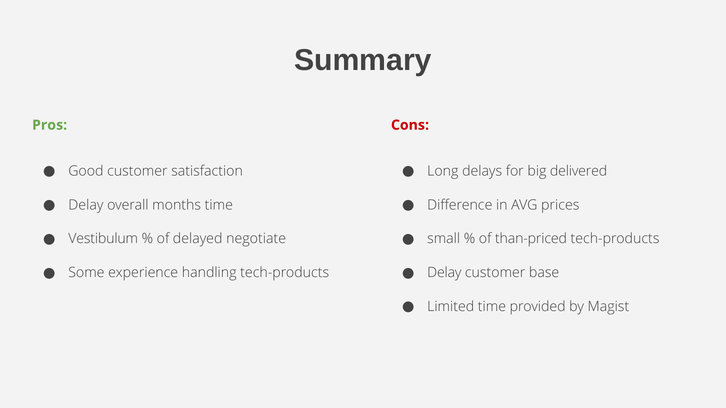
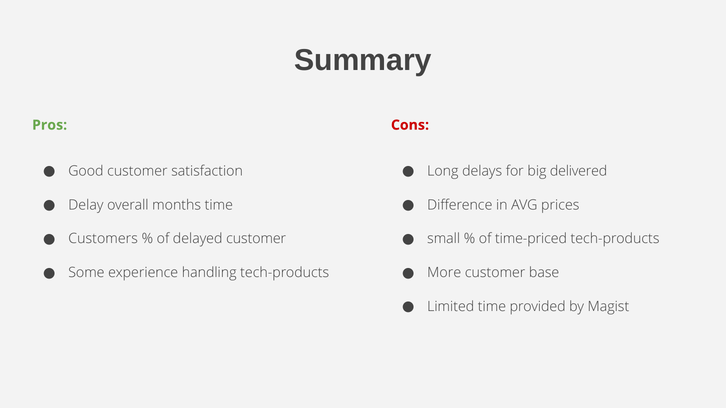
Vestibulum: Vestibulum -> Customers
delayed negotiate: negotiate -> customer
than-priced: than-priced -> time-priced
Delay at (444, 273): Delay -> More
